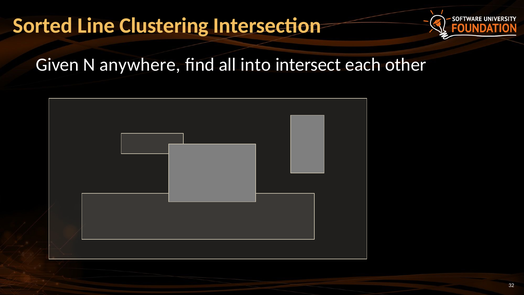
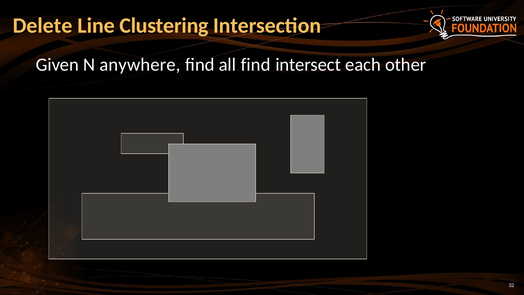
Sorted: Sorted -> Delete
all into: into -> find
